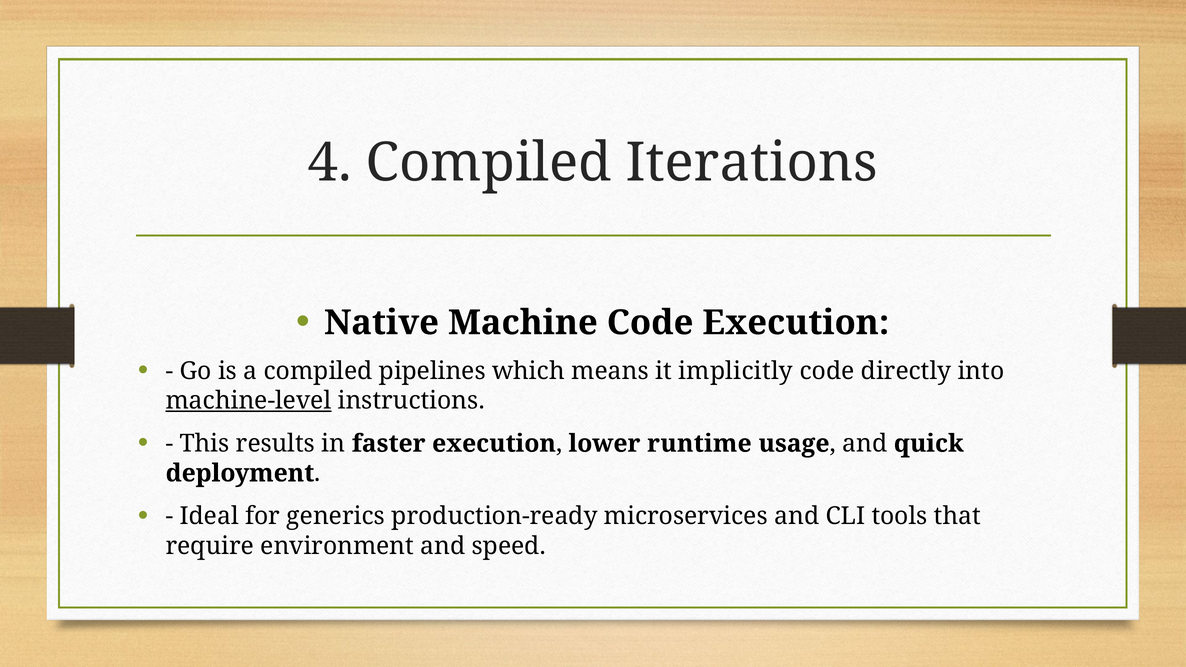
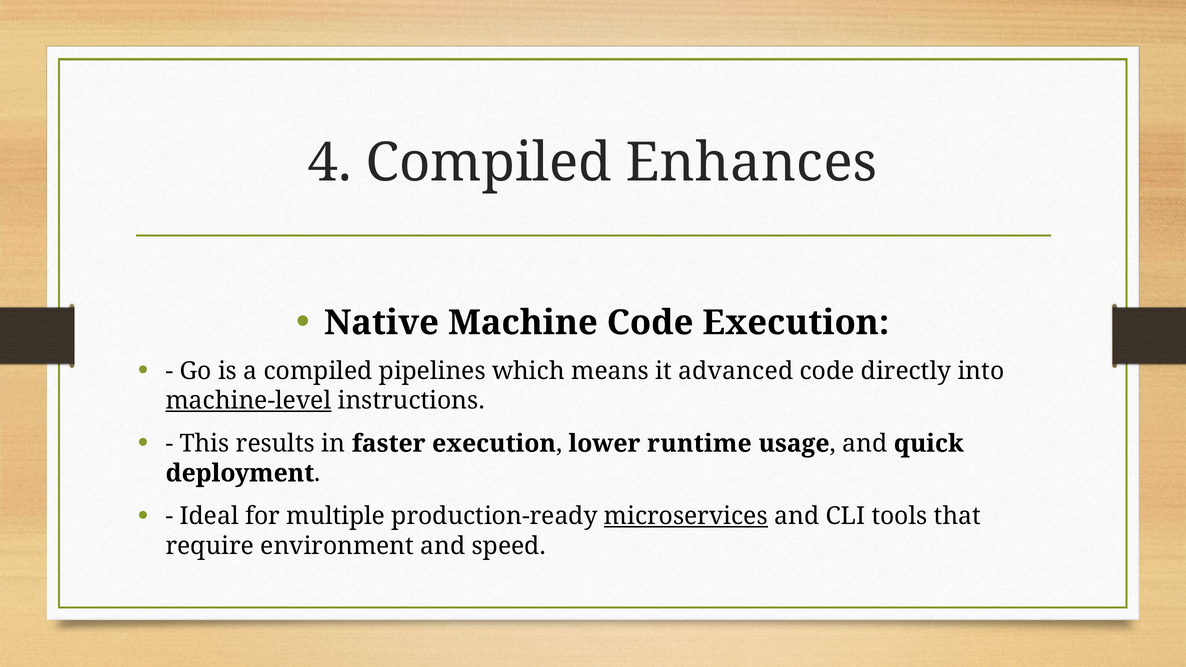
Iterations: Iterations -> Enhances
implicitly: implicitly -> advanced
generics: generics -> multiple
microservices underline: none -> present
